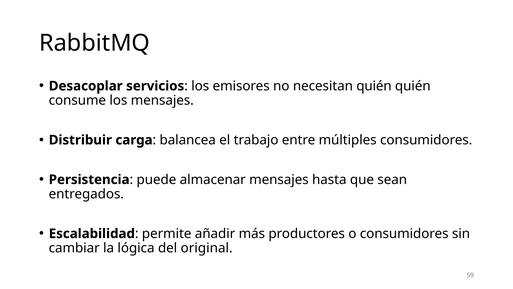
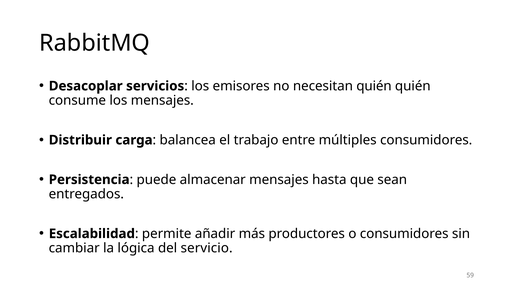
original: original -> servicio
